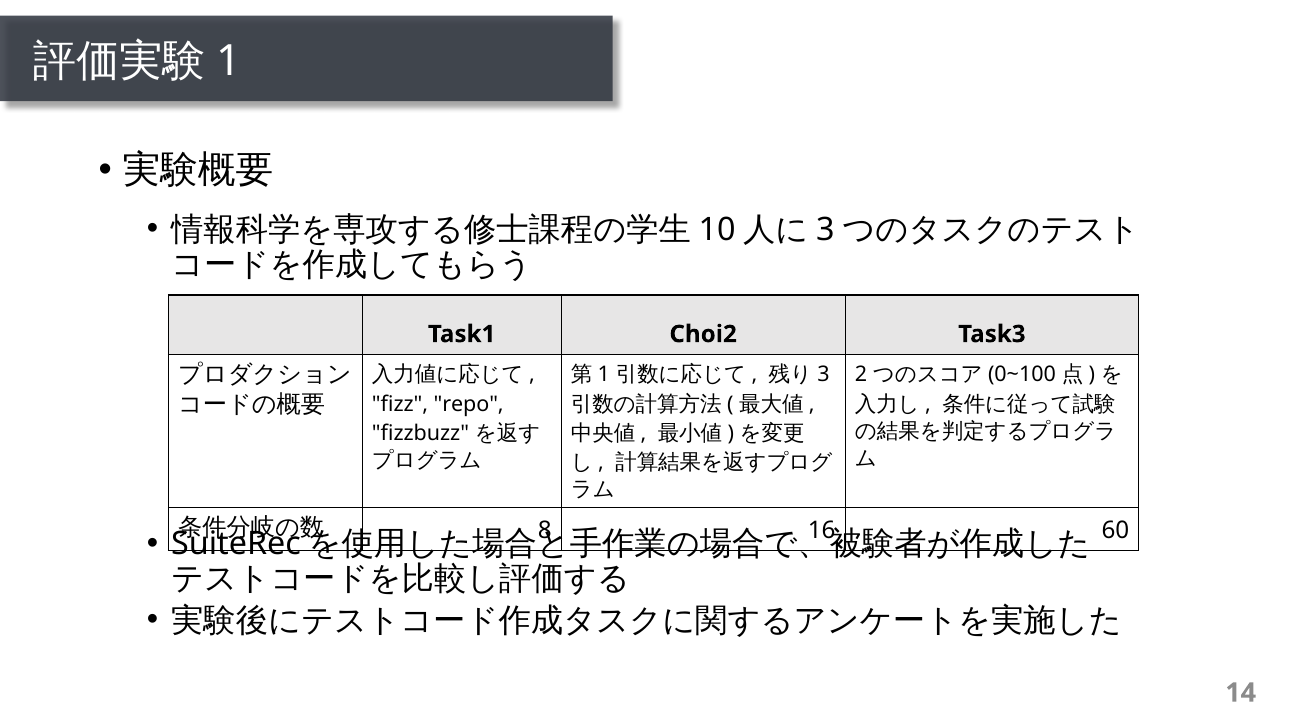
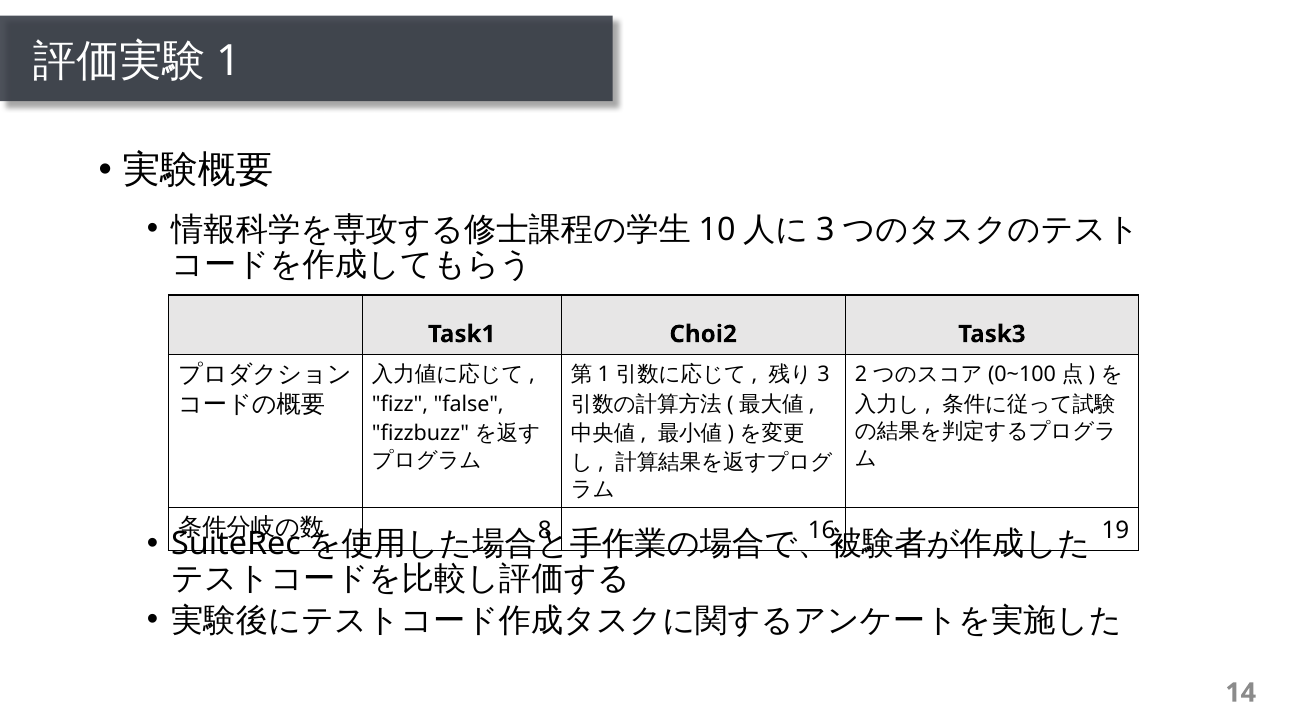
repo: repo -> false
60: 60 -> 19
